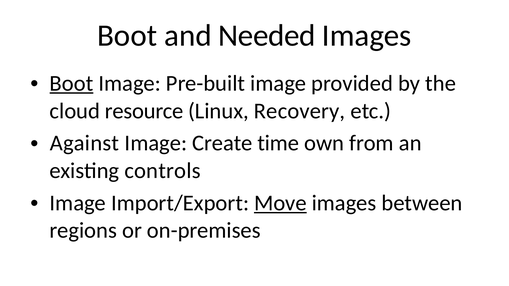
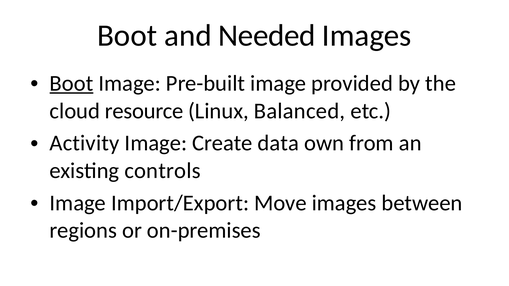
Recovery: Recovery -> Balanced
Against: Against -> Activity
time: time -> data
Move underline: present -> none
